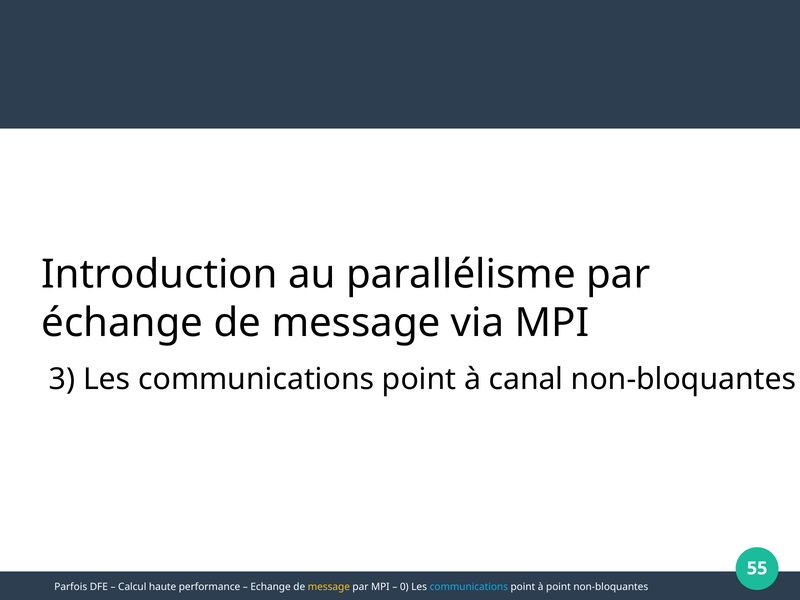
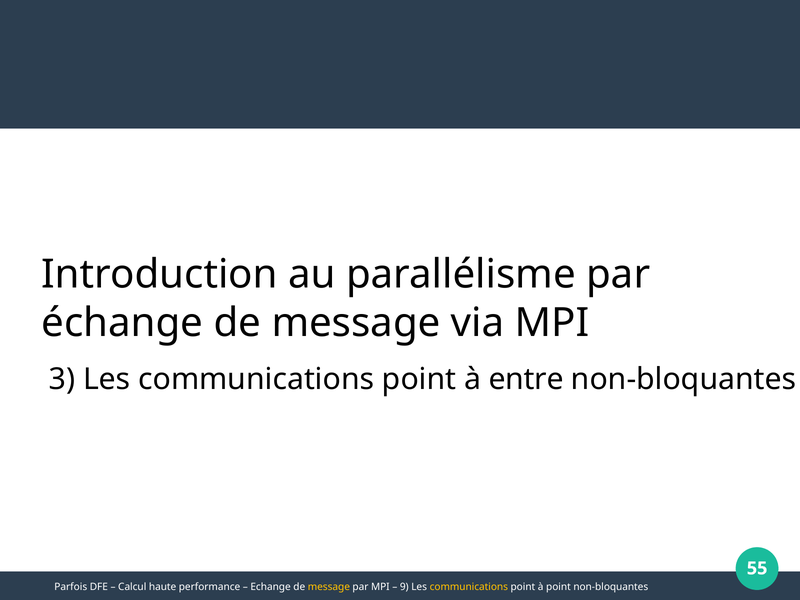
canal: canal -> entre
0: 0 -> 9
communications at (469, 587) colour: light blue -> yellow
